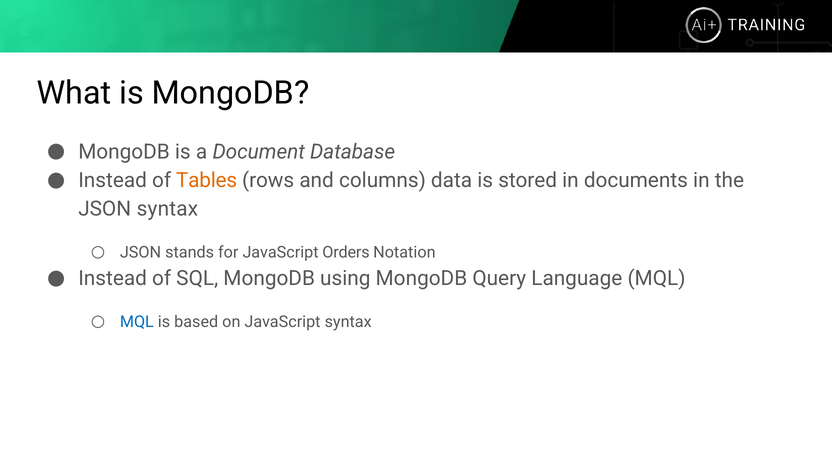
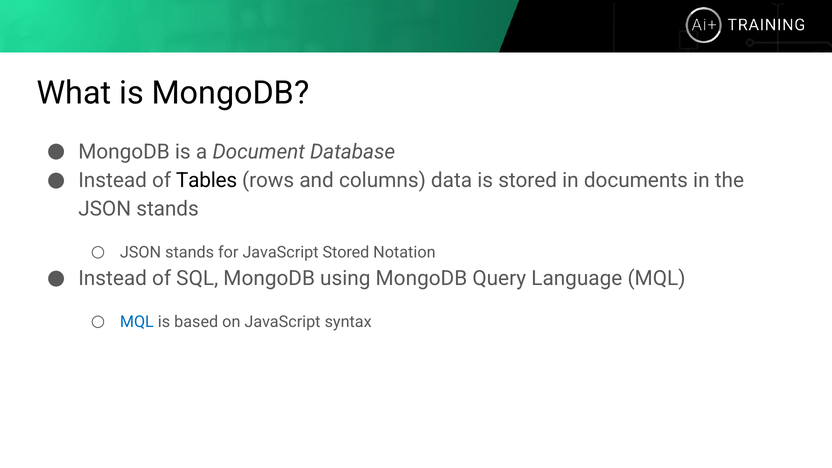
Tables colour: orange -> black
syntax at (167, 209): syntax -> stands
JavaScript Orders: Orders -> Stored
